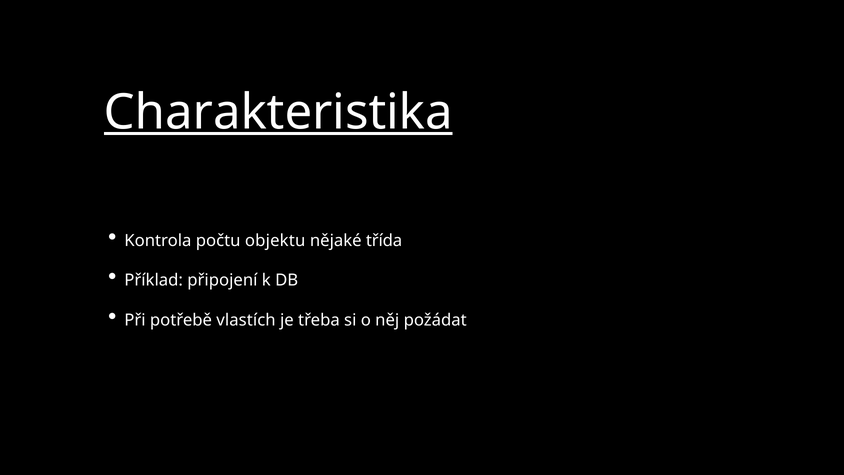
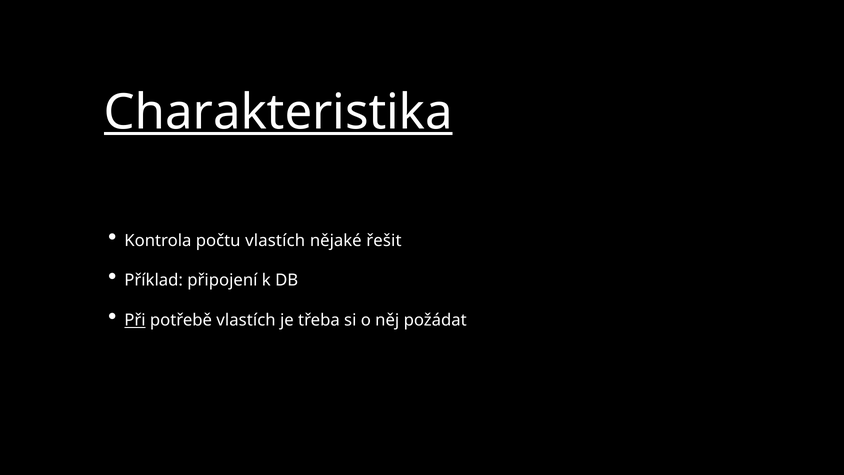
počtu objektu: objektu -> vlastích
třída: třída -> řešit
Při underline: none -> present
